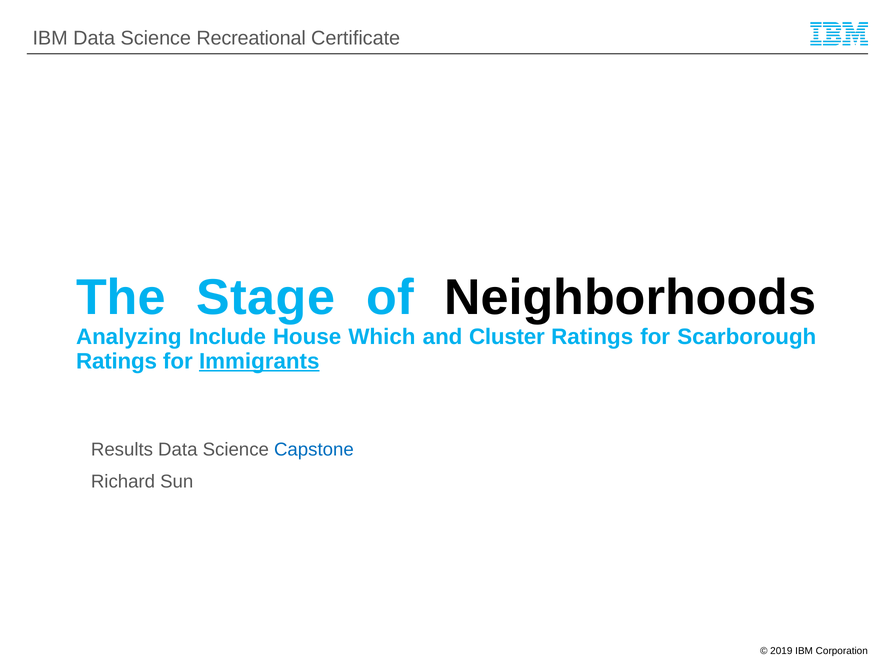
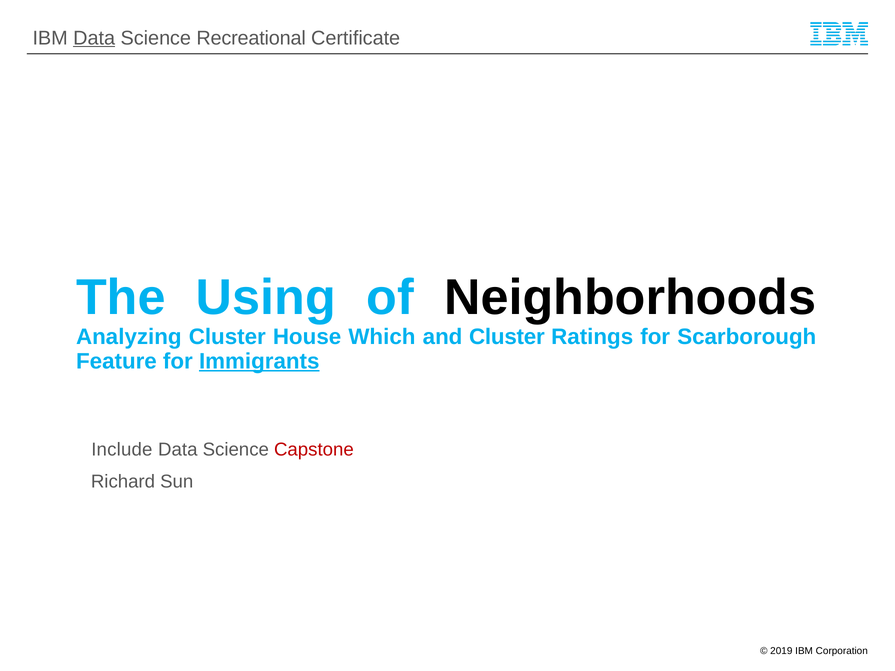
Data at (94, 38) underline: none -> present
Stage: Stage -> Using
Analyzing Include: Include -> Cluster
Ratings at (117, 361): Ratings -> Feature
Results: Results -> Include
Capstone colour: blue -> red
